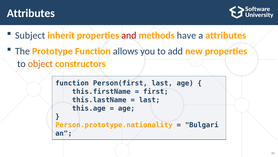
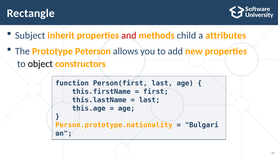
Attributes at (31, 13): Attributes -> Rectangle
have: have -> child
Prototype Function: Function -> Peterson
object colour: orange -> black
